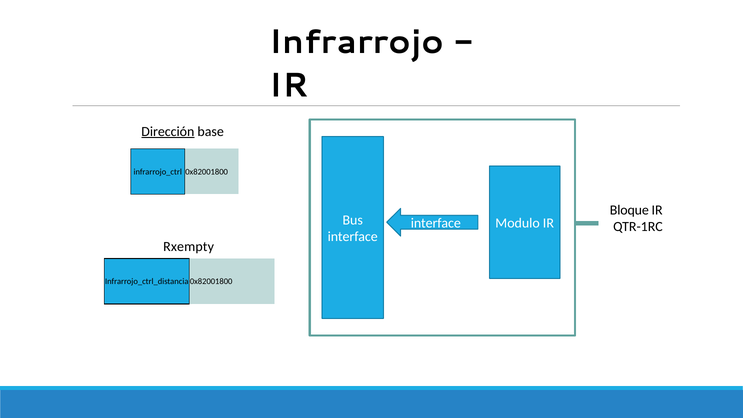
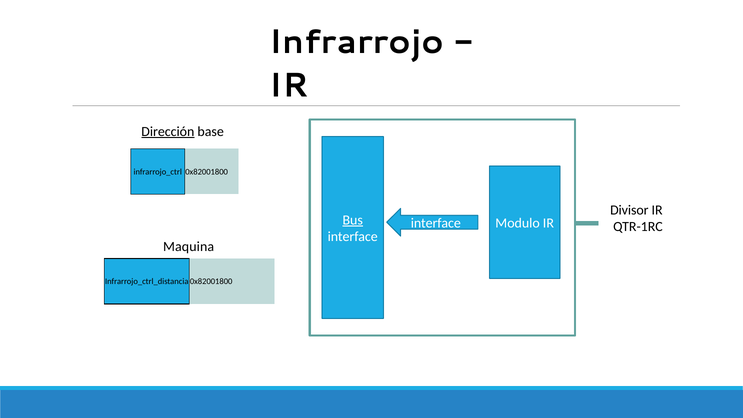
Bloque: Bloque -> Divisor
Bus underline: none -> present
Rxempty: Rxempty -> Maquina
